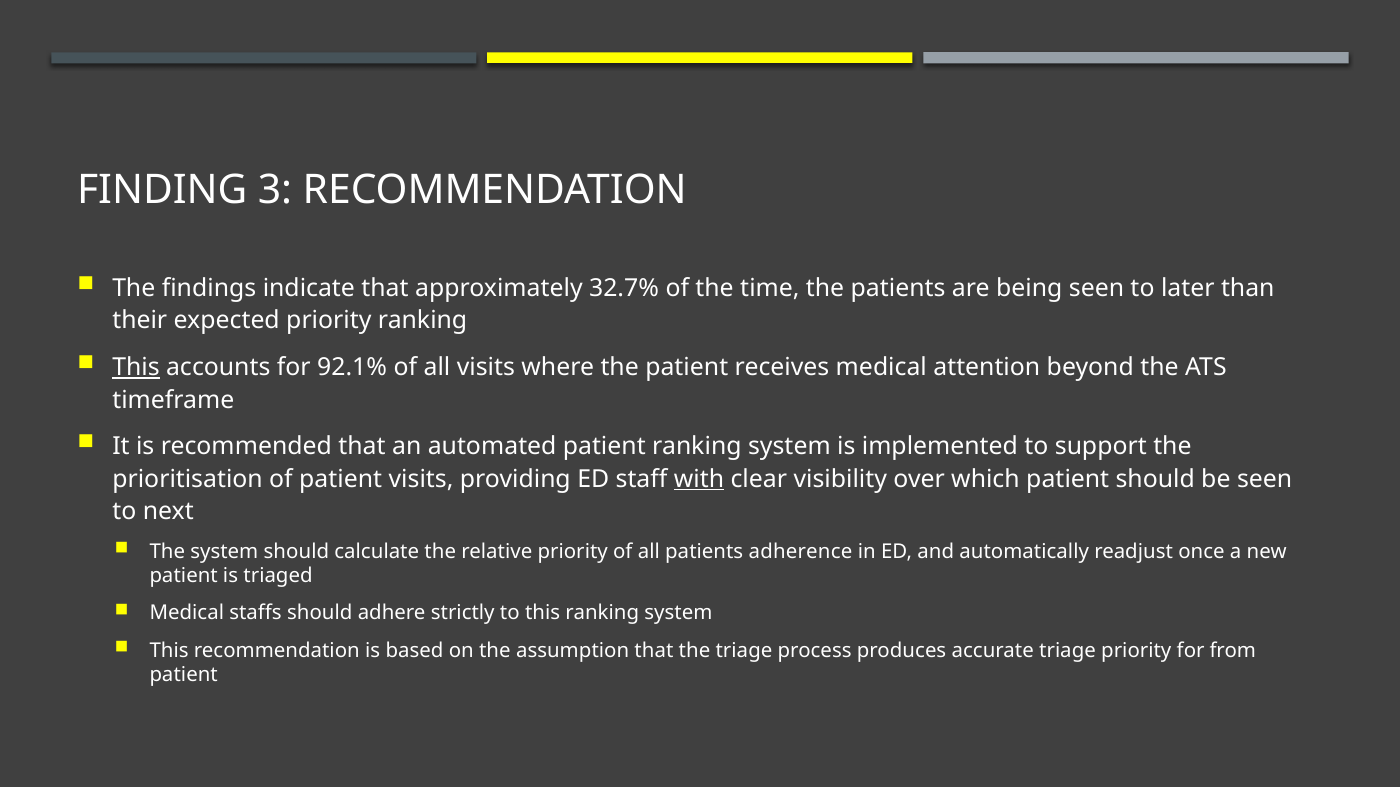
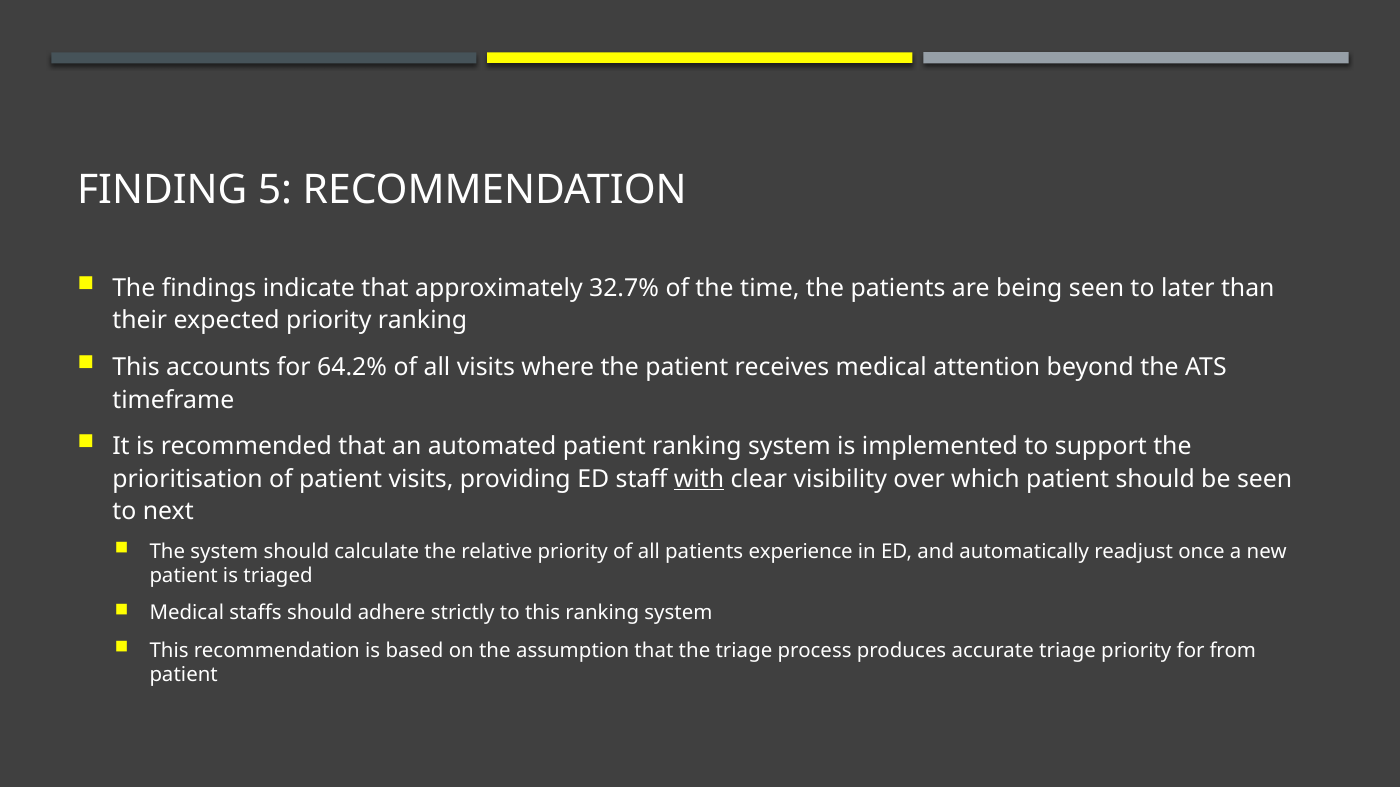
3: 3 -> 5
This at (136, 367) underline: present -> none
92.1%: 92.1% -> 64.2%
adherence: adherence -> experience
